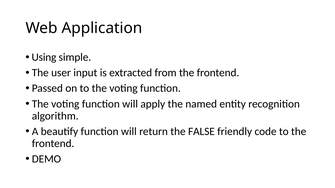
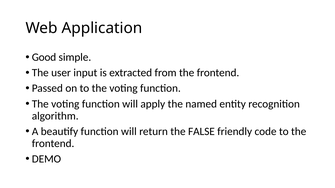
Using: Using -> Good
